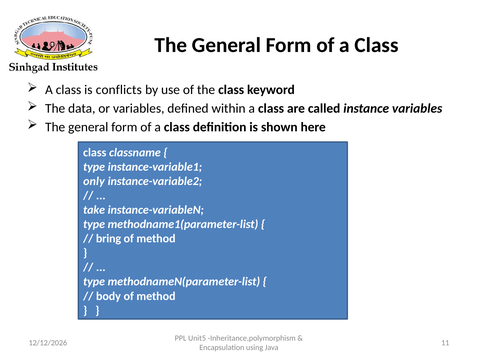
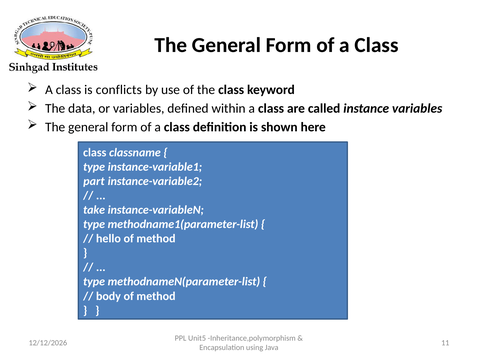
only: only -> part
bring: bring -> hello
